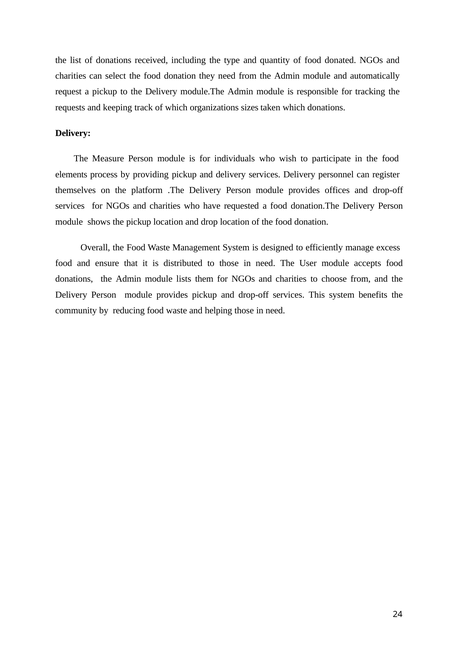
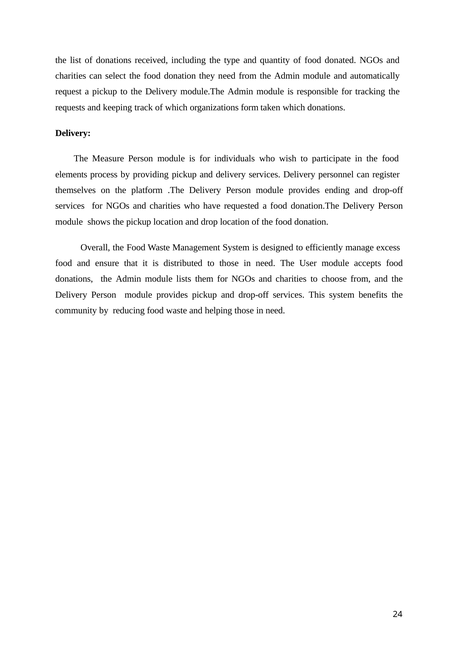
sizes: sizes -> form
offices: offices -> ending
